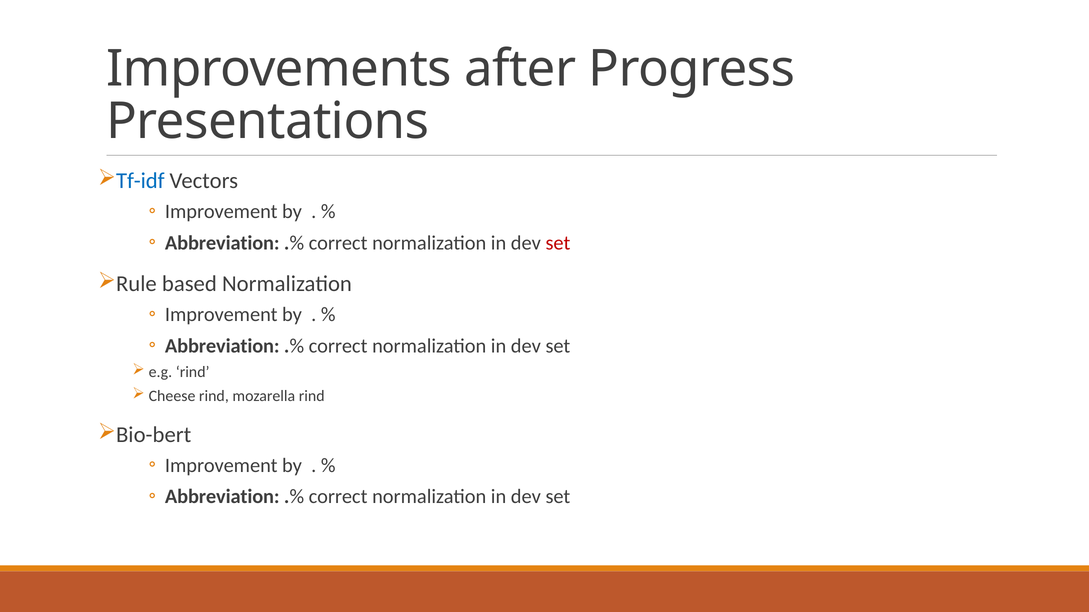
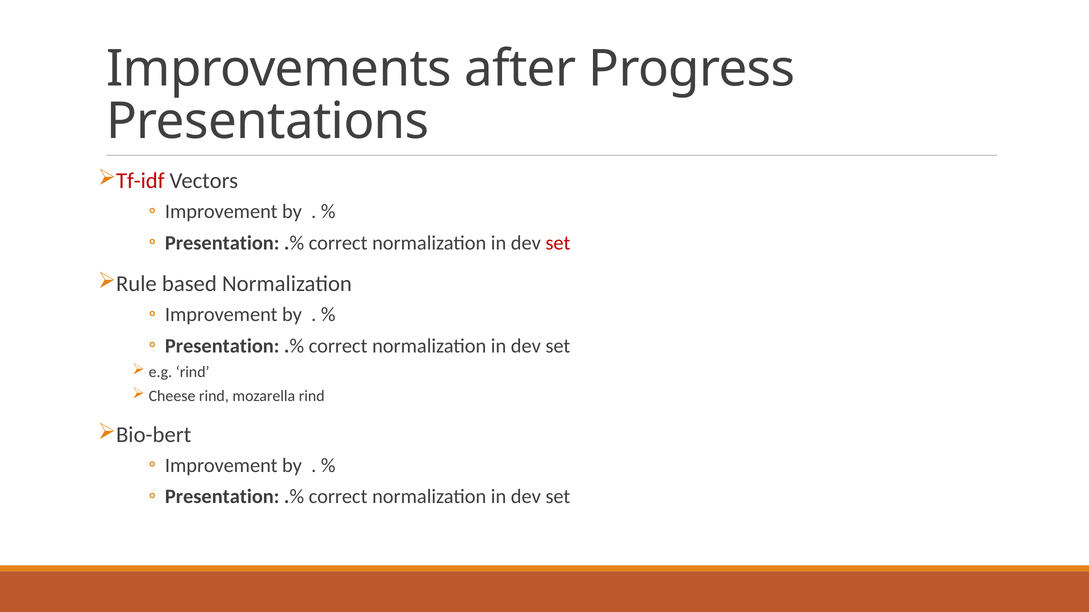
Tf-idf colour: blue -> red
Abbreviation at (222, 243): Abbreviation -> Presentation
Abbreviation at (222, 346): Abbreviation -> Presentation
Abbreviation at (222, 497): Abbreviation -> Presentation
